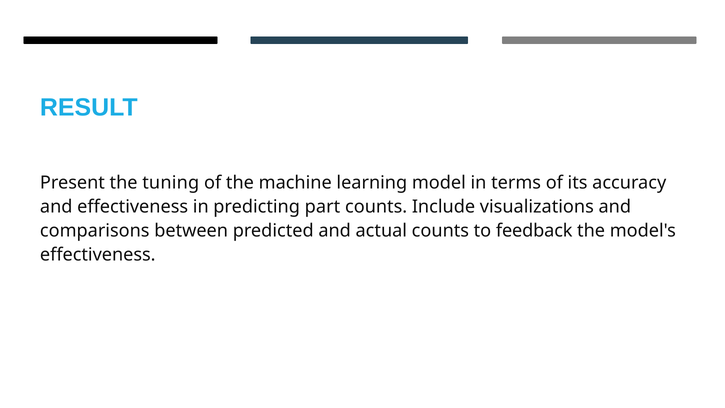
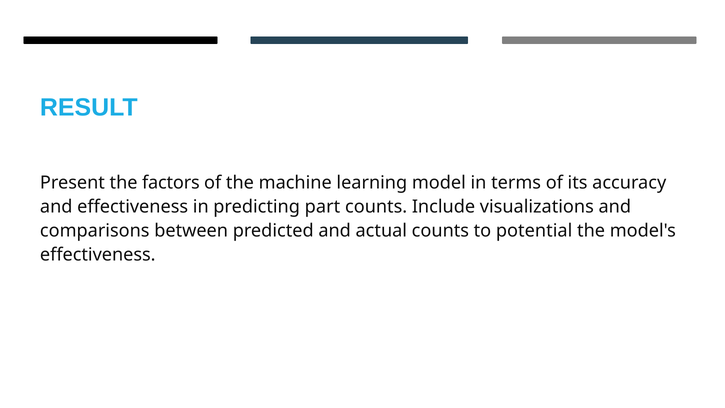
tuning: tuning -> factors
feedback: feedback -> potential
